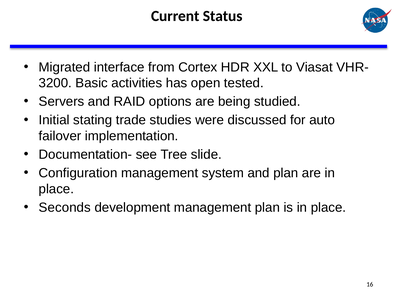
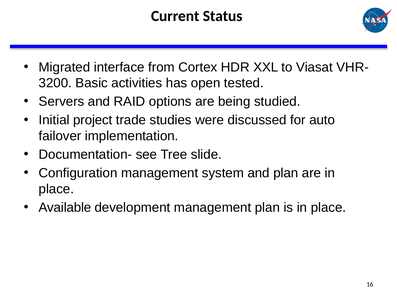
stating: stating -> project
Seconds: Seconds -> Available
